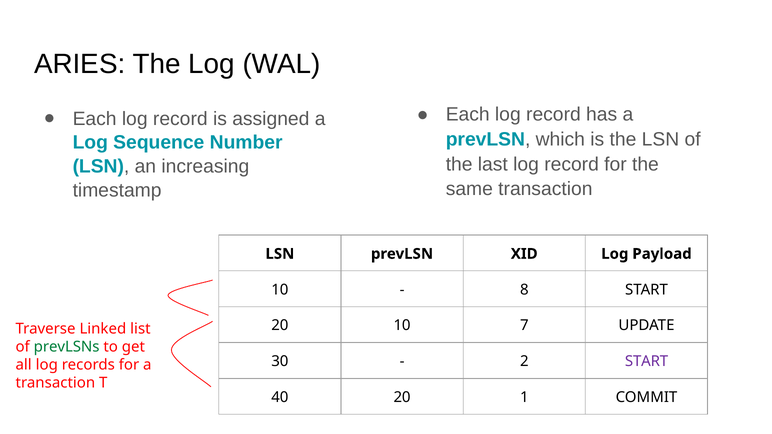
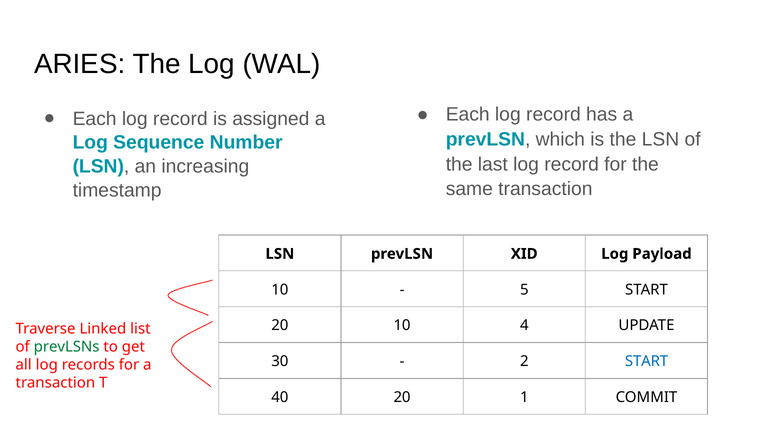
8: 8 -> 5
7: 7 -> 4
START at (647, 362) colour: purple -> blue
